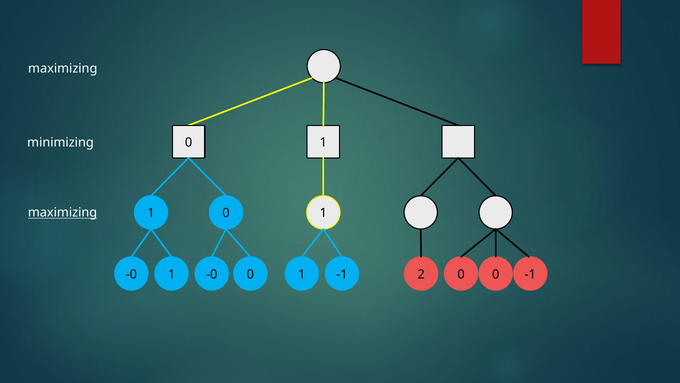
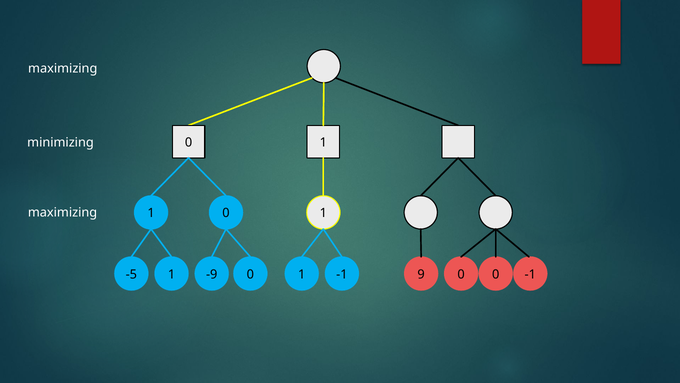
maximizing at (63, 212) underline: present -> none
-0 at (131, 274): -0 -> -5
1 -0: -0 -> -9
2: 2 -> 9
